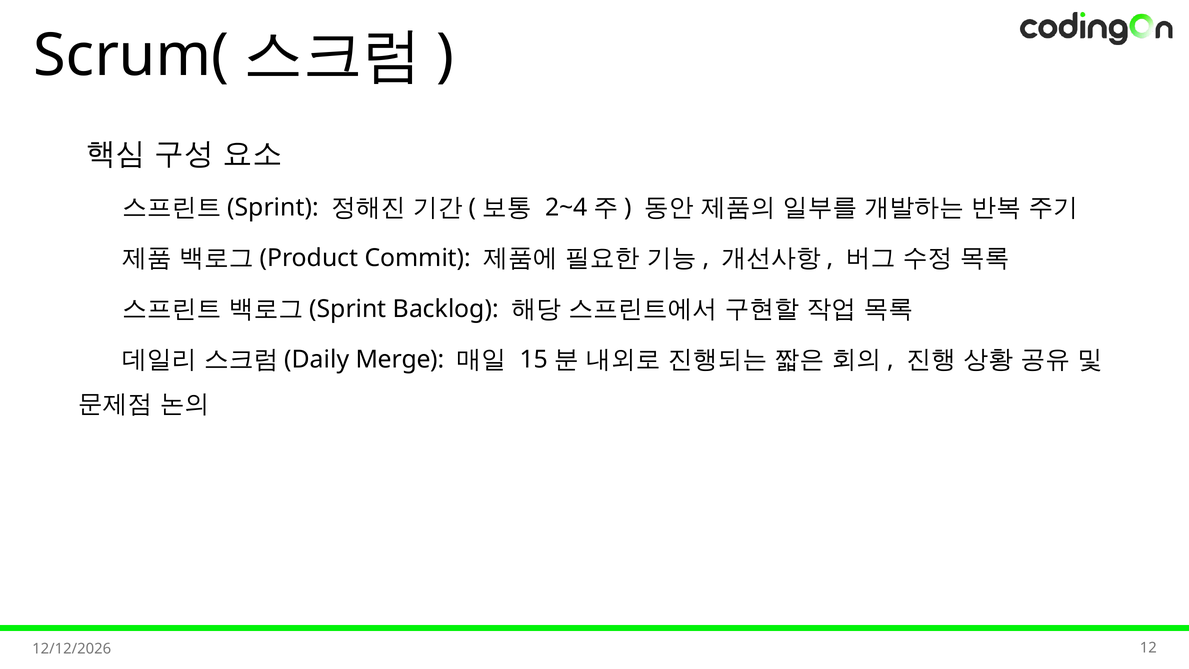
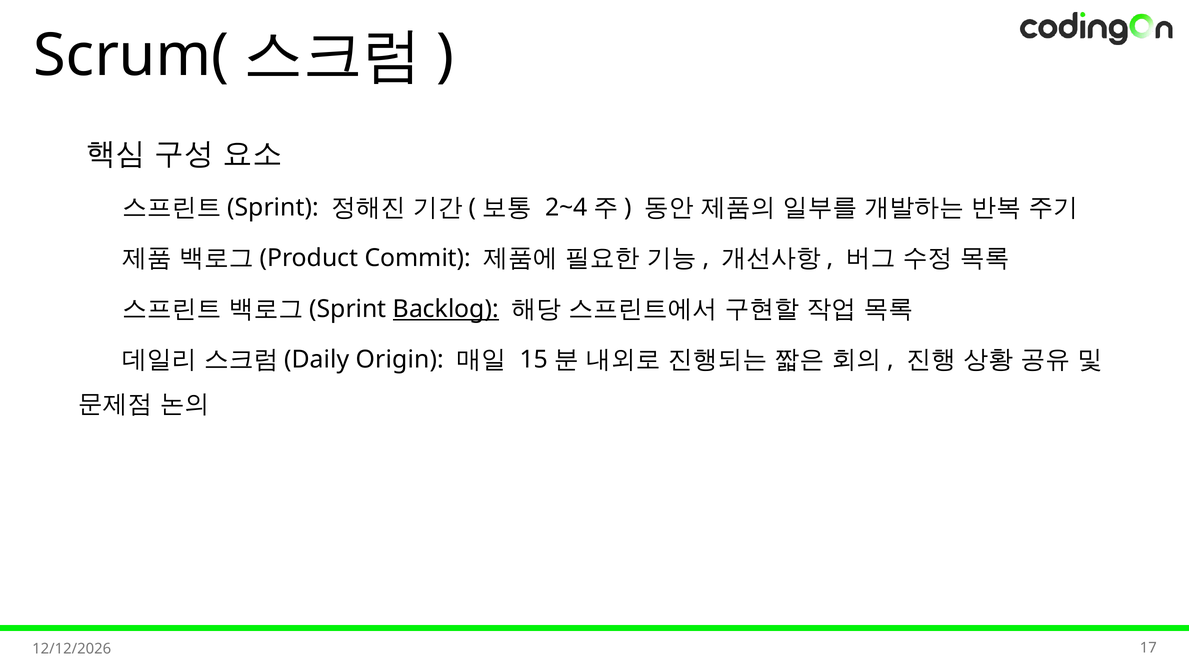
Backlog underline: none -> present
Merge: Merge -> Origin
12: 12 -> 17
